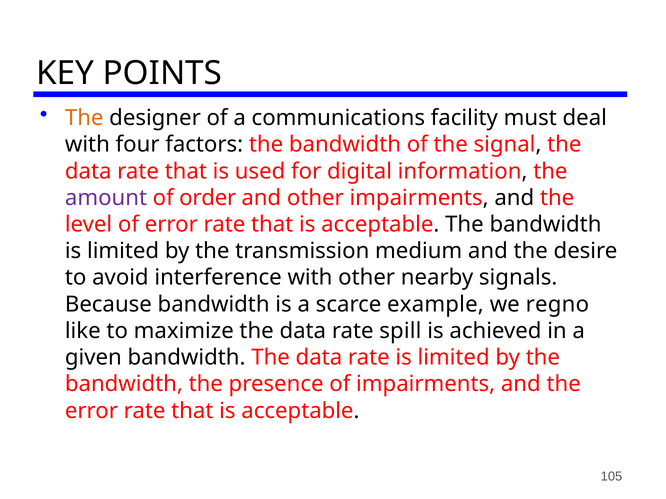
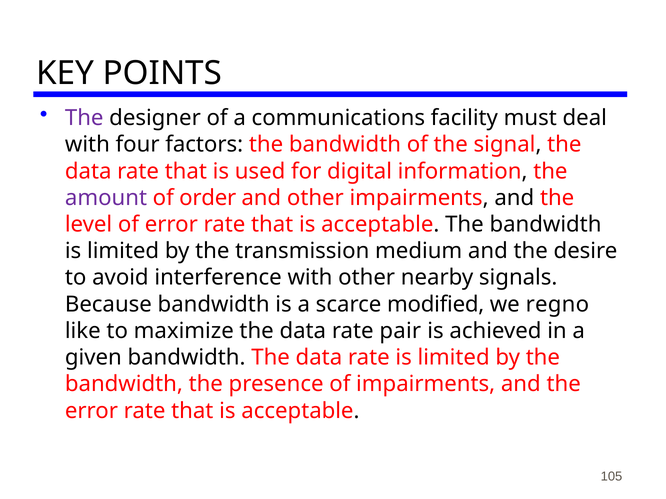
The at (84, 118) colour: orange -> purple
example: example -> modified
spill: spill -> pair
